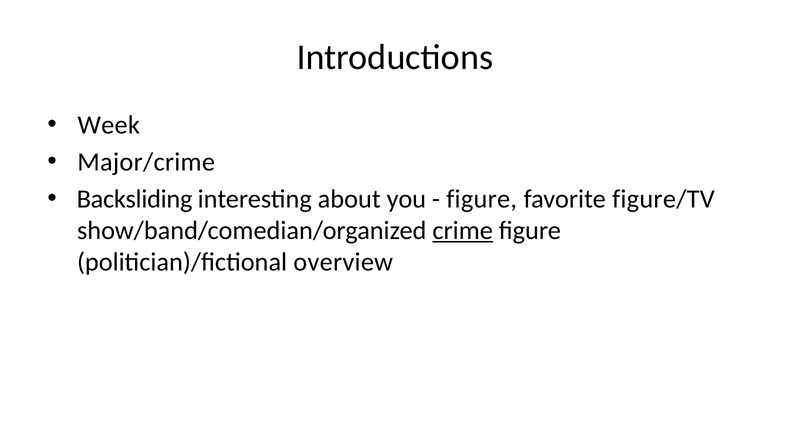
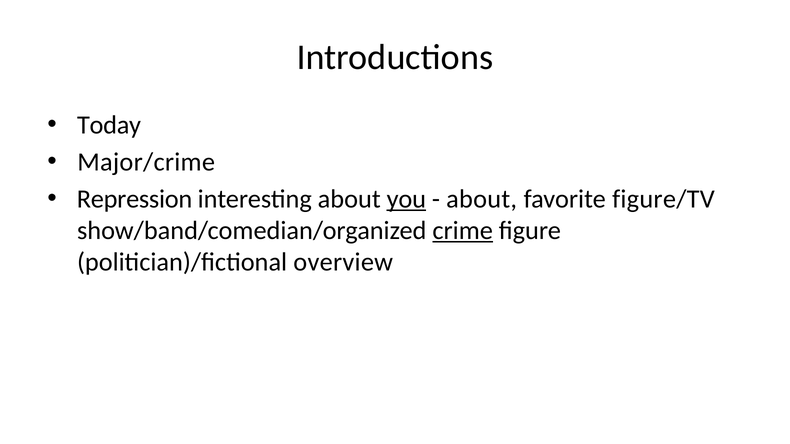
Week: Week -> Today
Backsliding: Backsliding -> Repression
you underline: none -> present
figure at (482, 199): figure -> about
